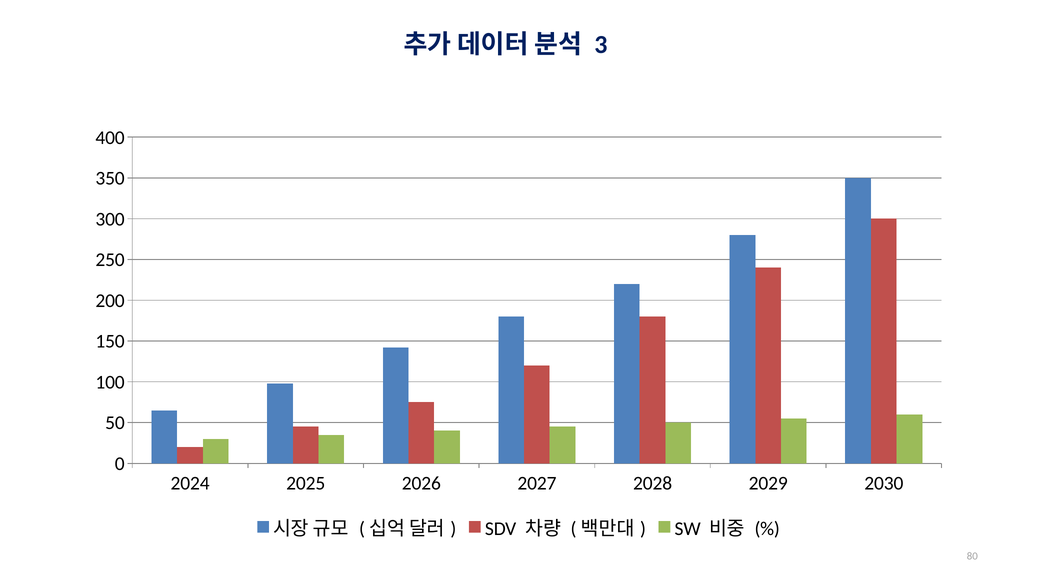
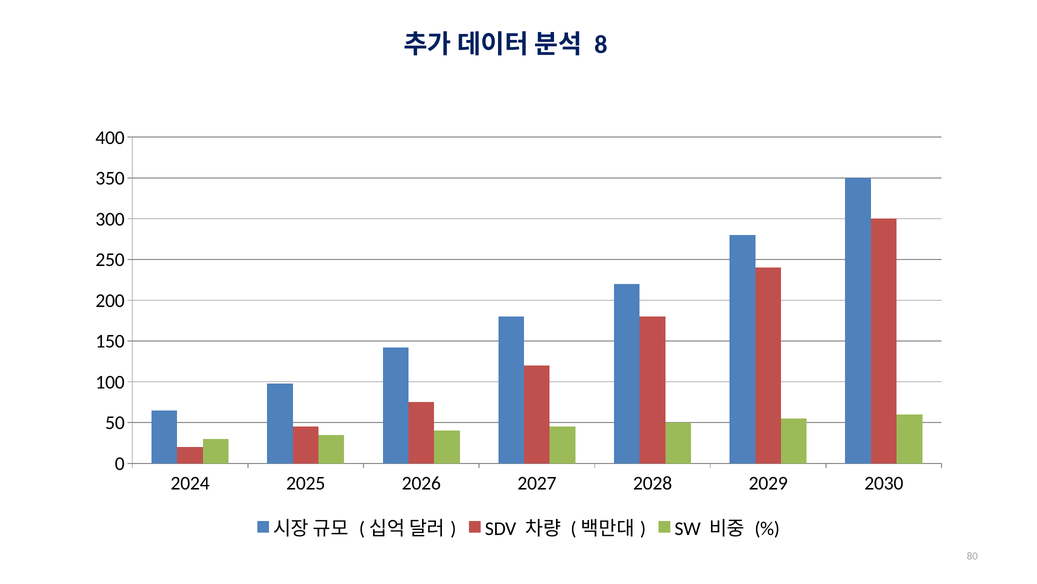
3: 3 -> 8
